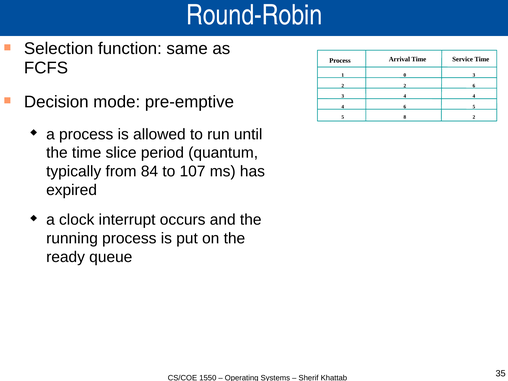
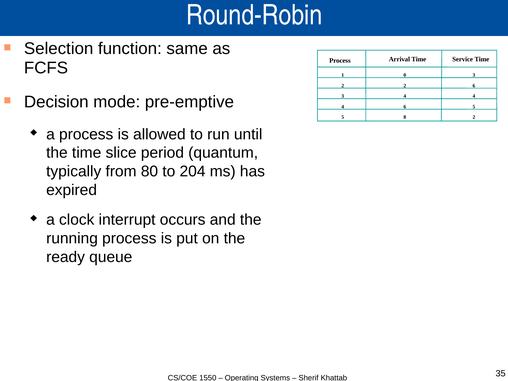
84: 84 -> 80
107: 107 -> 204
